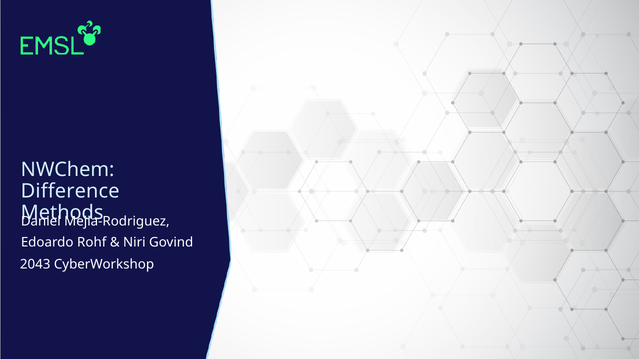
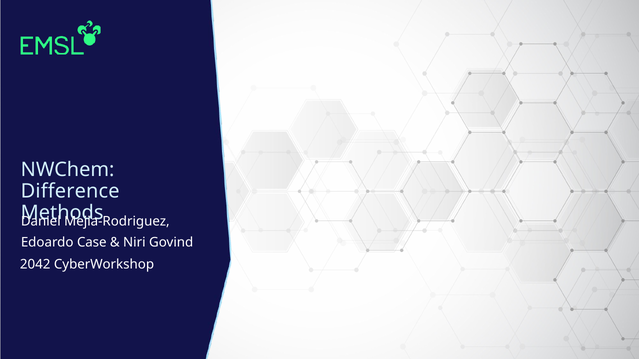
Rohf: Rohf -> Case
2043: 2043 -> 2042
